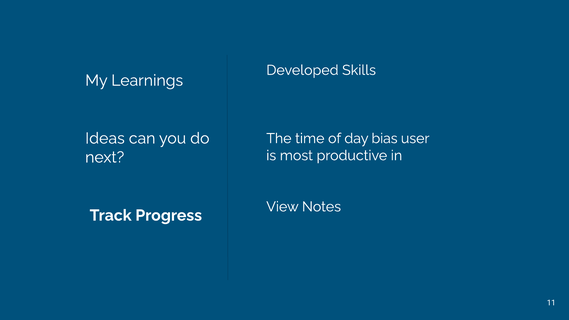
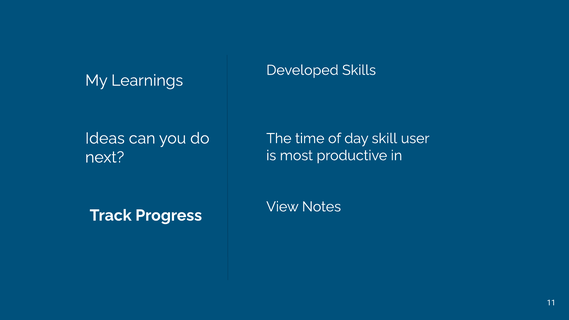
bias: bias -> skill
